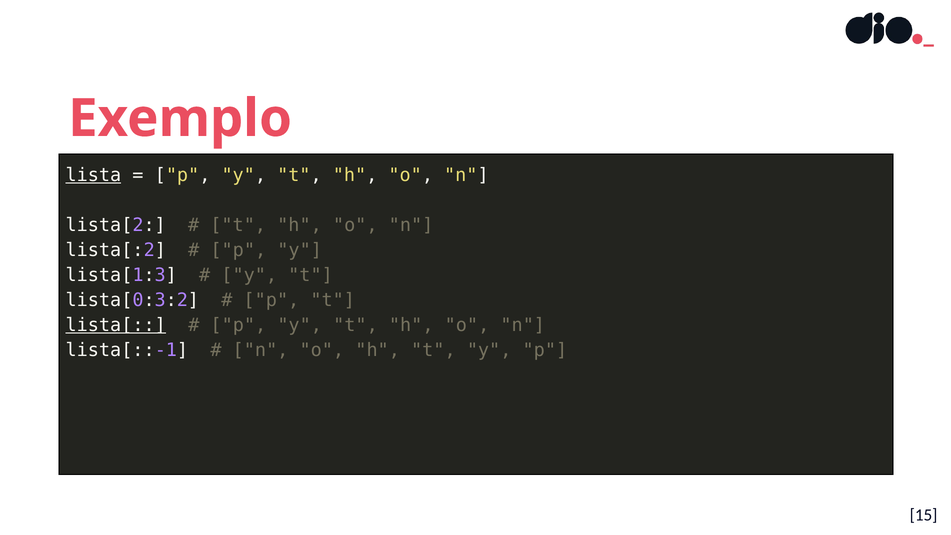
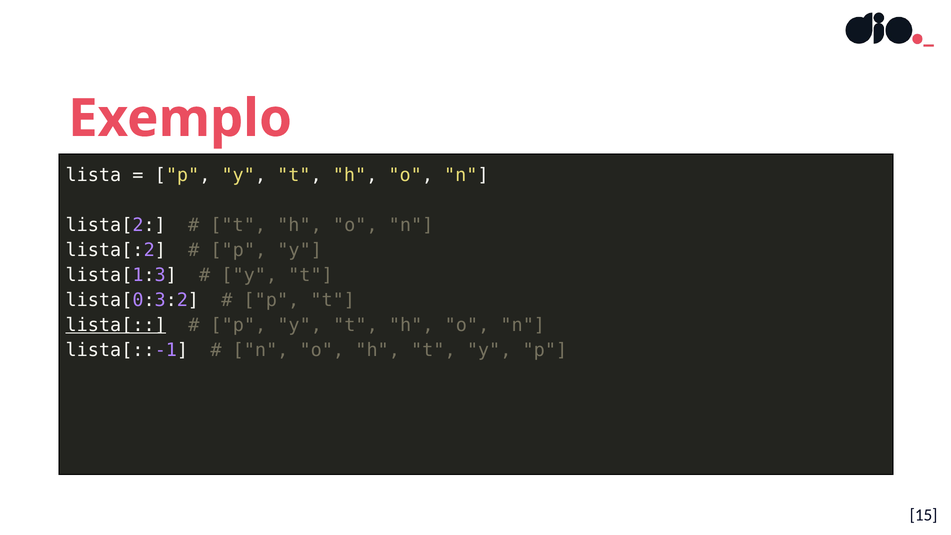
lista underline: present -> none
